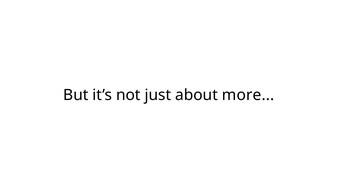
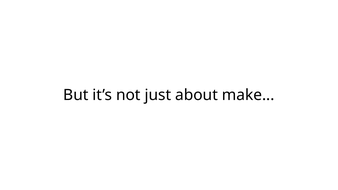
more: more -> make
